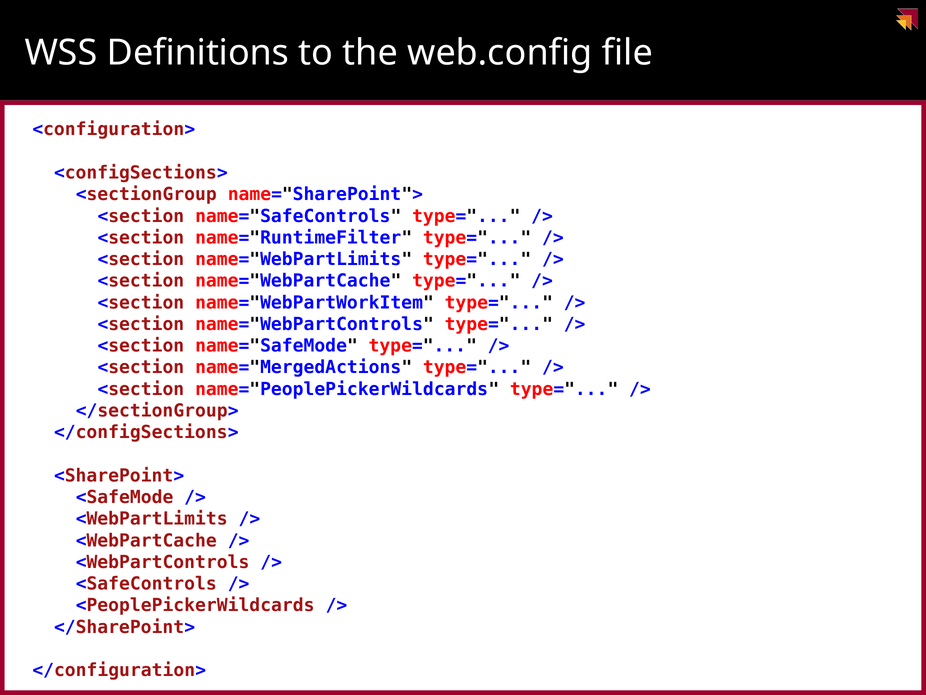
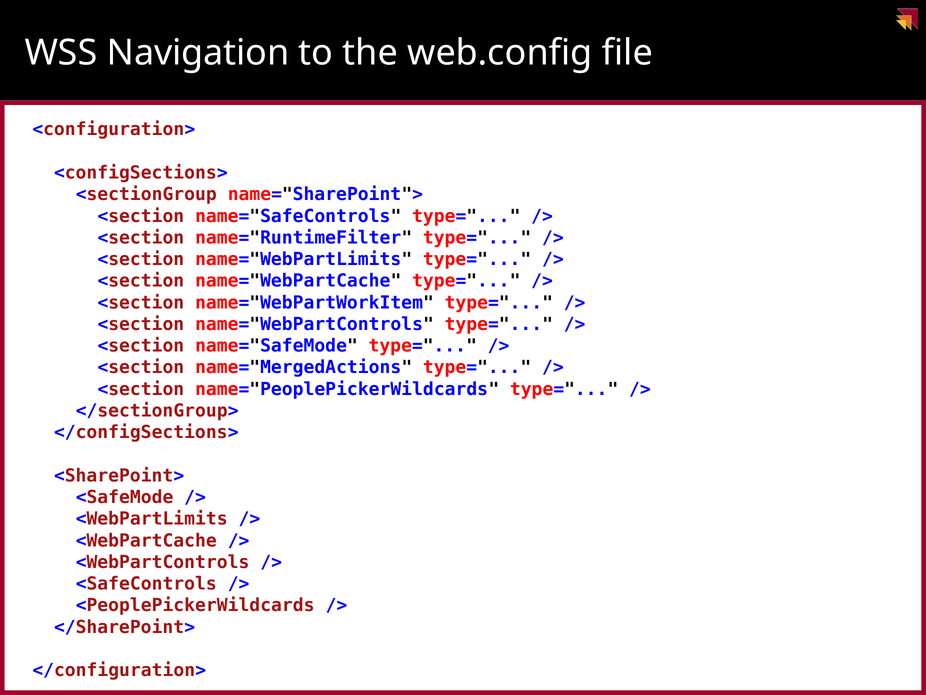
Definitions: Definitions -> Navigation
